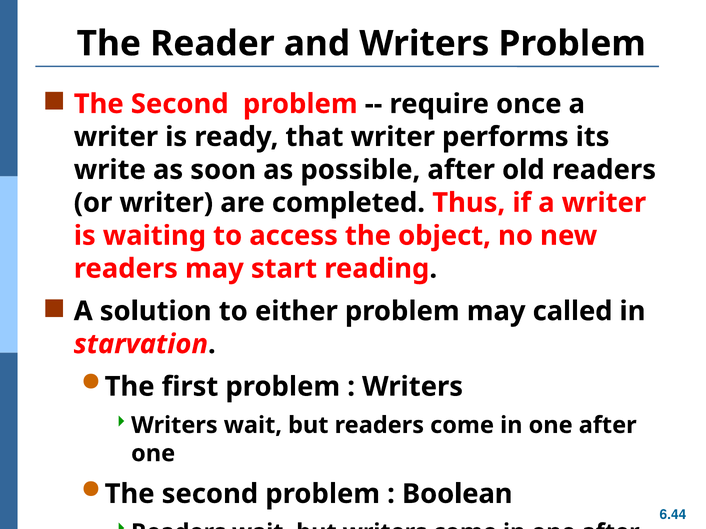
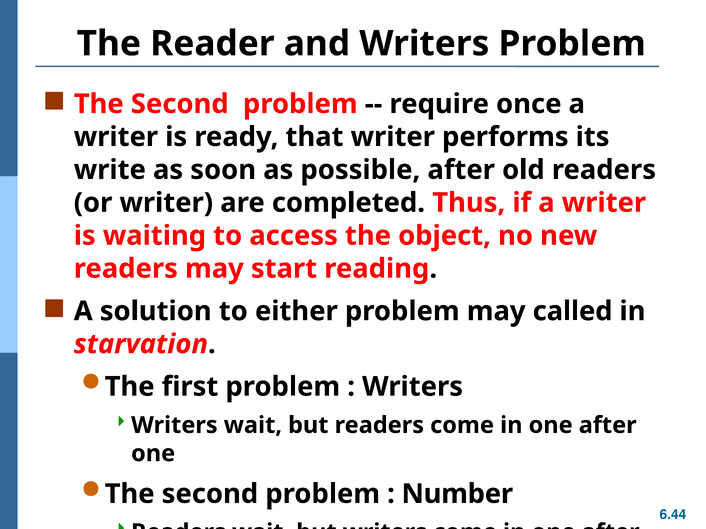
Boolean: Boolean -> Number
